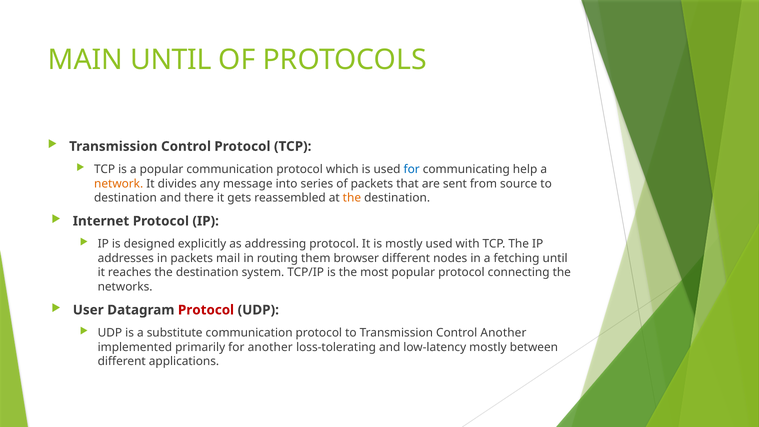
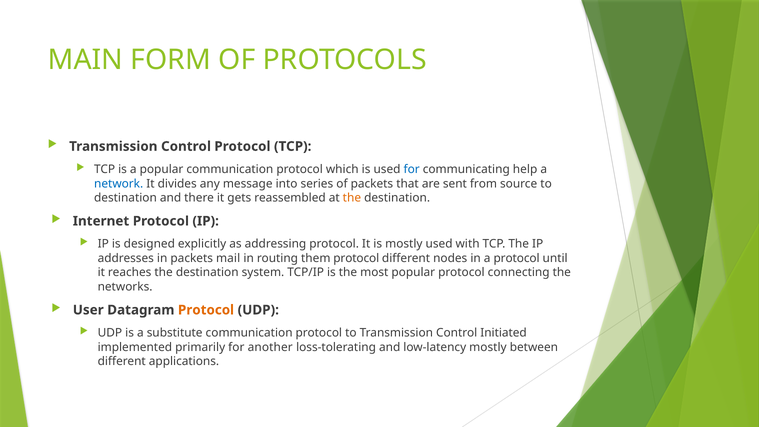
MAIN UNTIL: UNTIL -> FORM
network colour: orange -> blue
them browser: browser -> protocol
a fetching: fetching -> protocol
Protocol at (206, 310) colour: red -> orange
Control Another: Another -> Initiated
